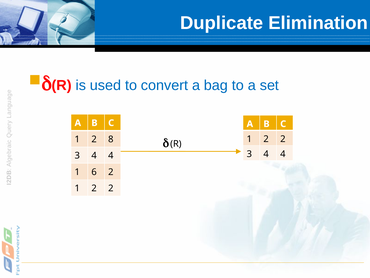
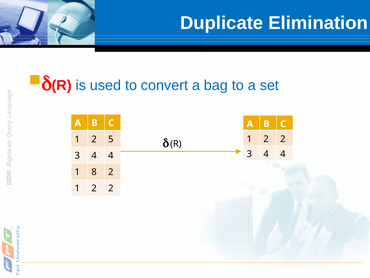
8: 8 -> 5
6: 6 -> 8
